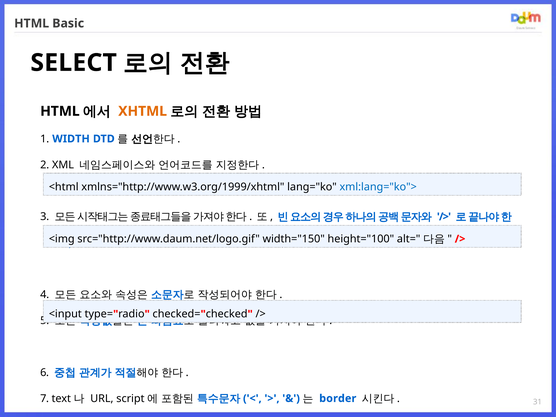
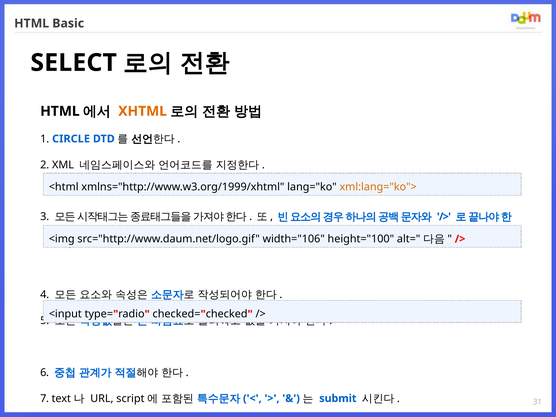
WIDTH: WIDTH -> CIRCLE
xml:lang="ko"> colour: blue -> orange
width="150: width="150 -> width="106
border: border -> submit
